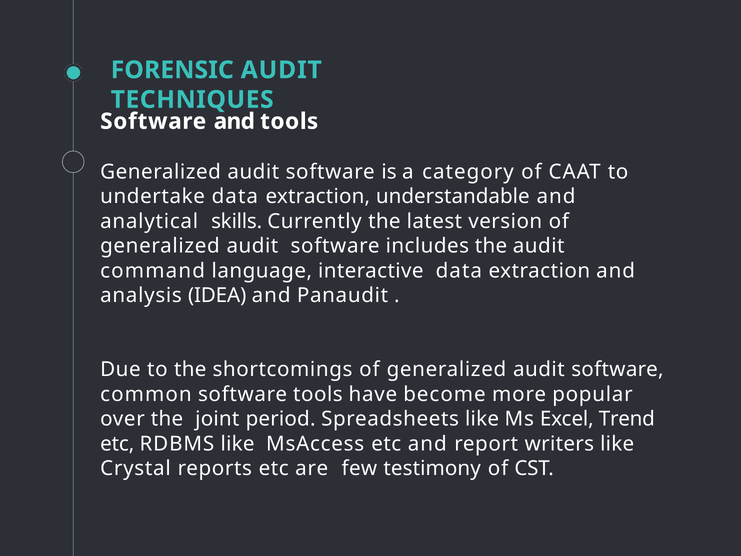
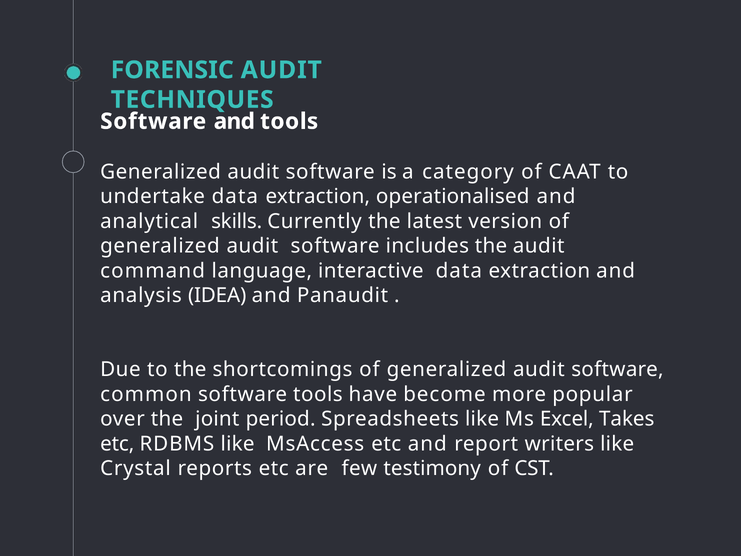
understandable: understandable -> operationalised
Trend: Trend -> Takes
